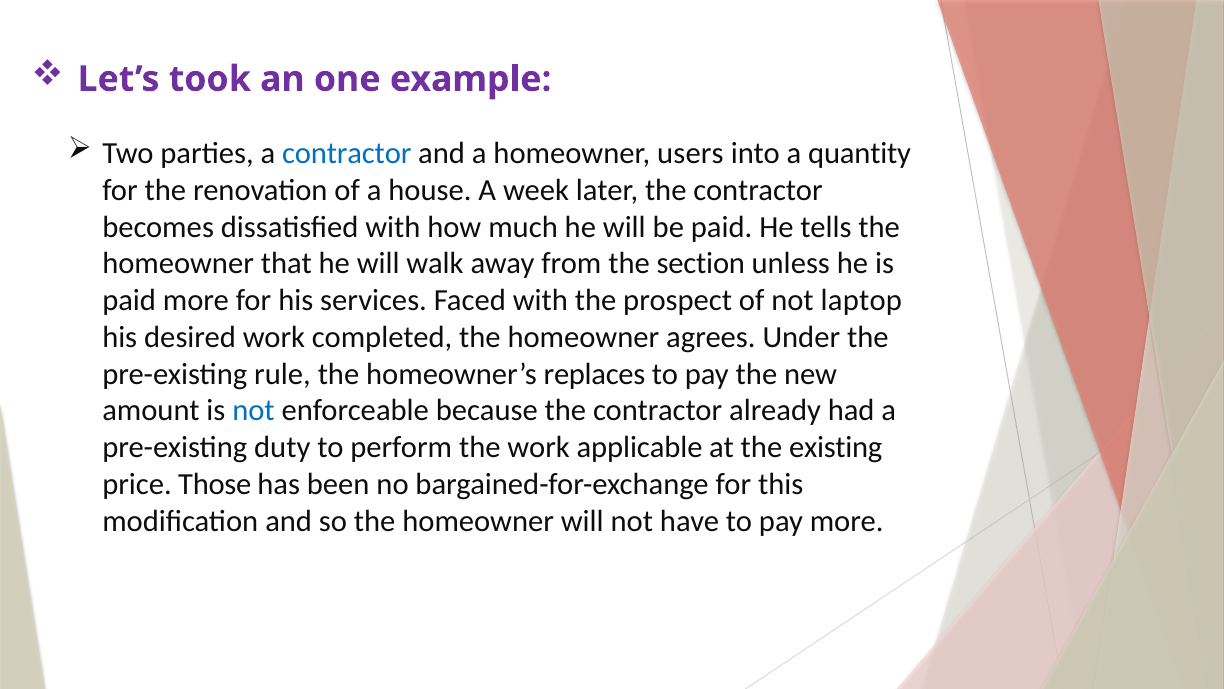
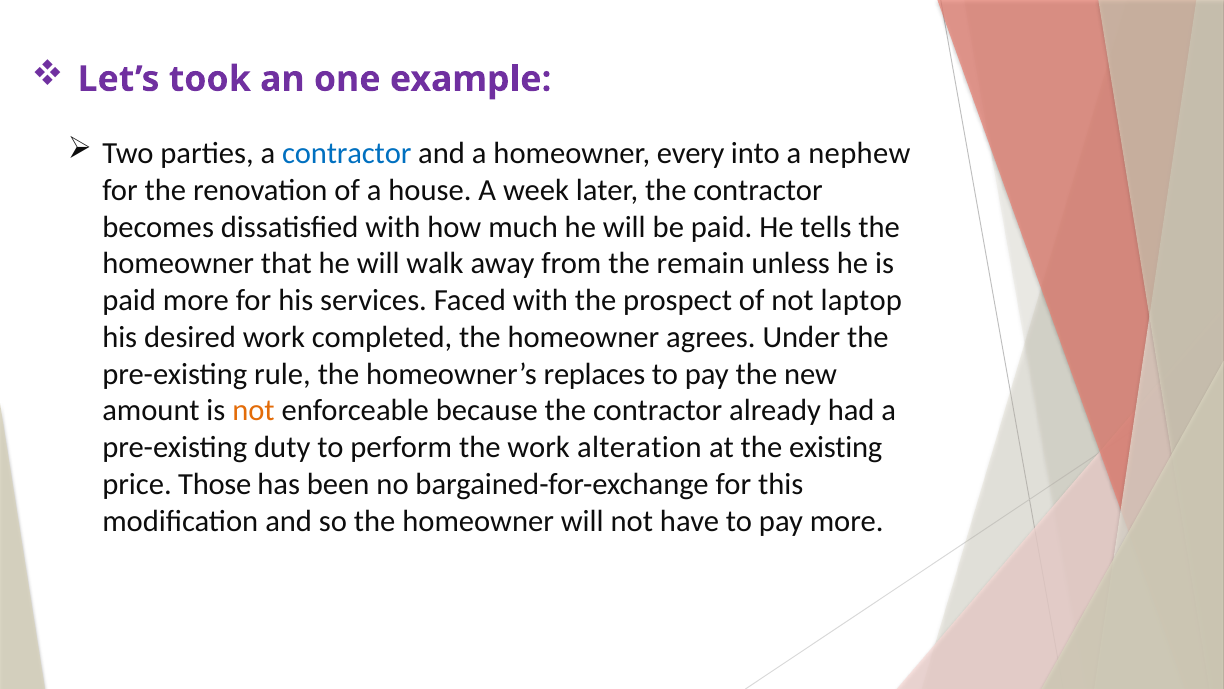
users: users -> every
quantity: quantity -> nephew
section: section -> remain
not at (253, 410) colour: blue -> orange
applicable: applicable -> alteration
